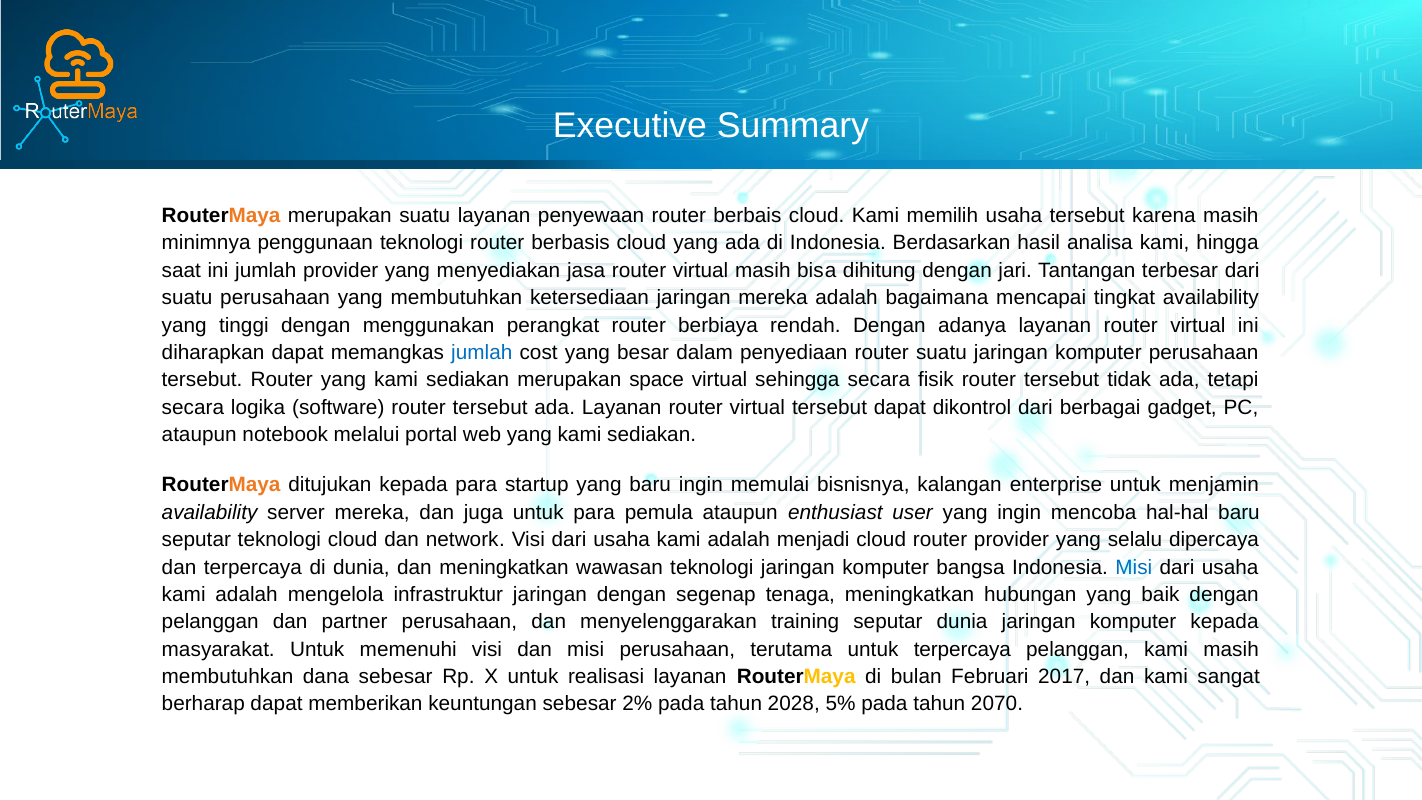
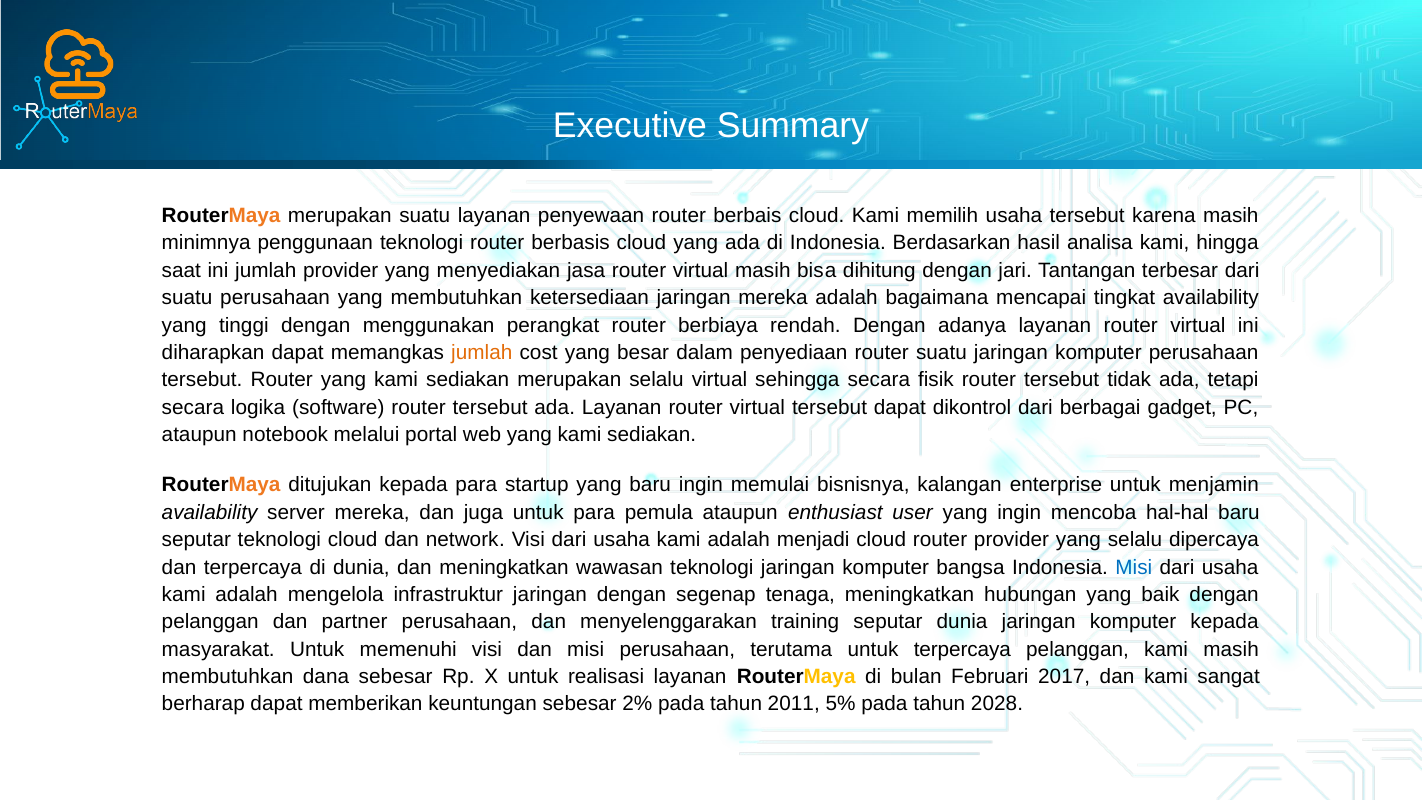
jumlah at (482, 352) colour: blue -> orange
merupakan space: space -> selalu
2028: 2028 -> 2011
2070: 2070 -> 2028
